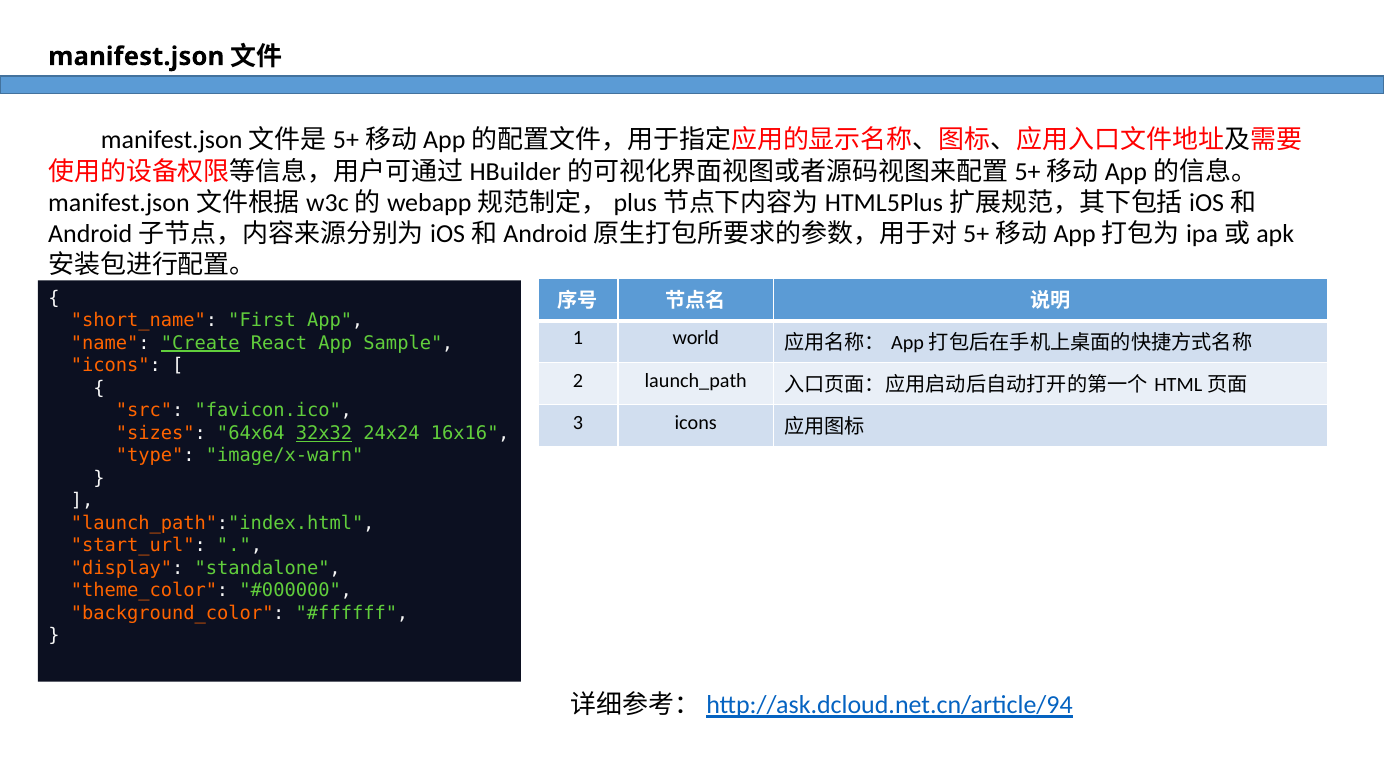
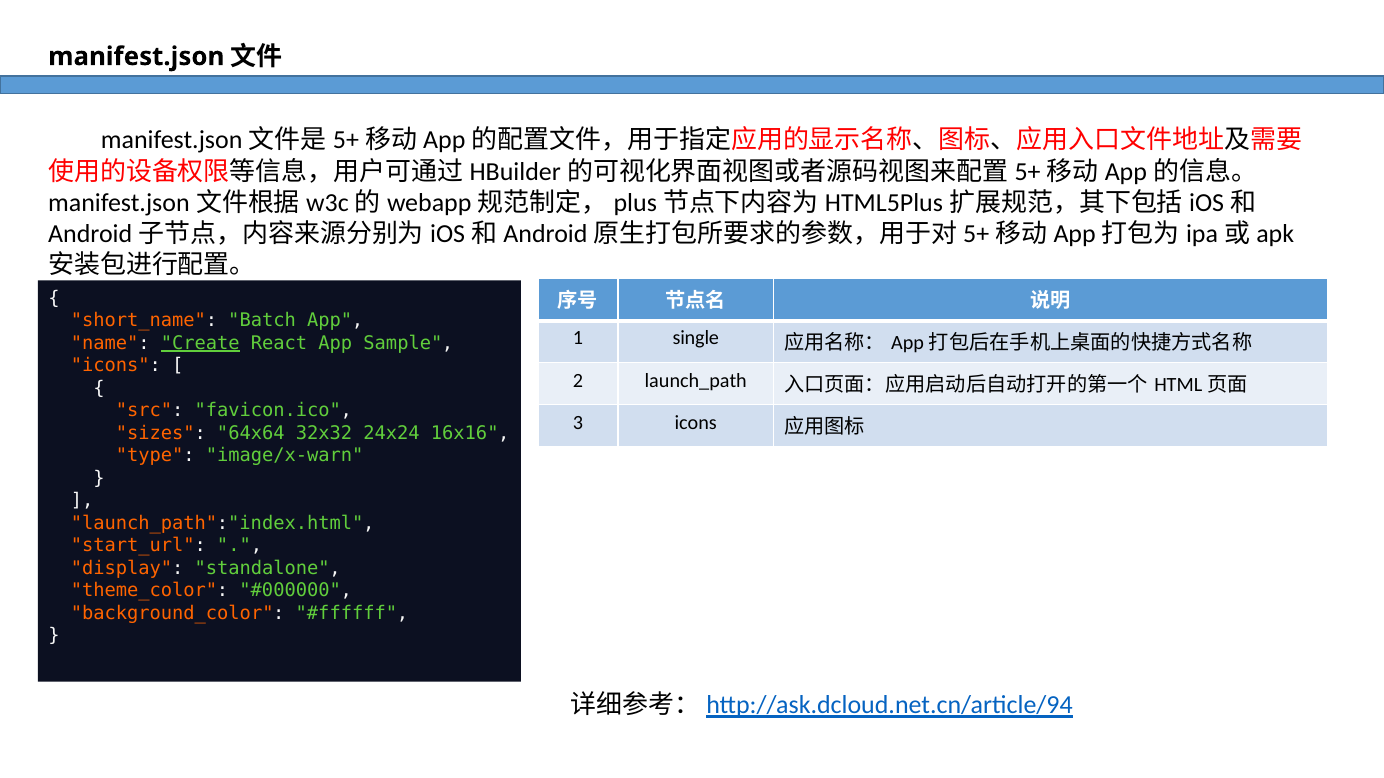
First: First -> Batch
world: world -> single
32x32 underline: present -> none
